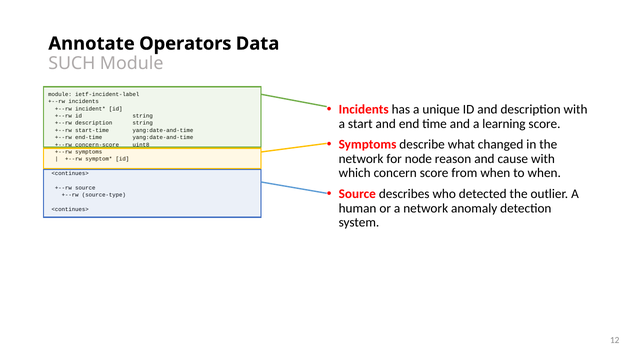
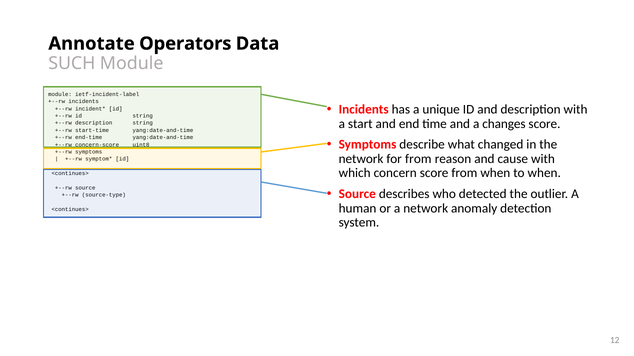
learning: learning -> changes
for node: node -> from
